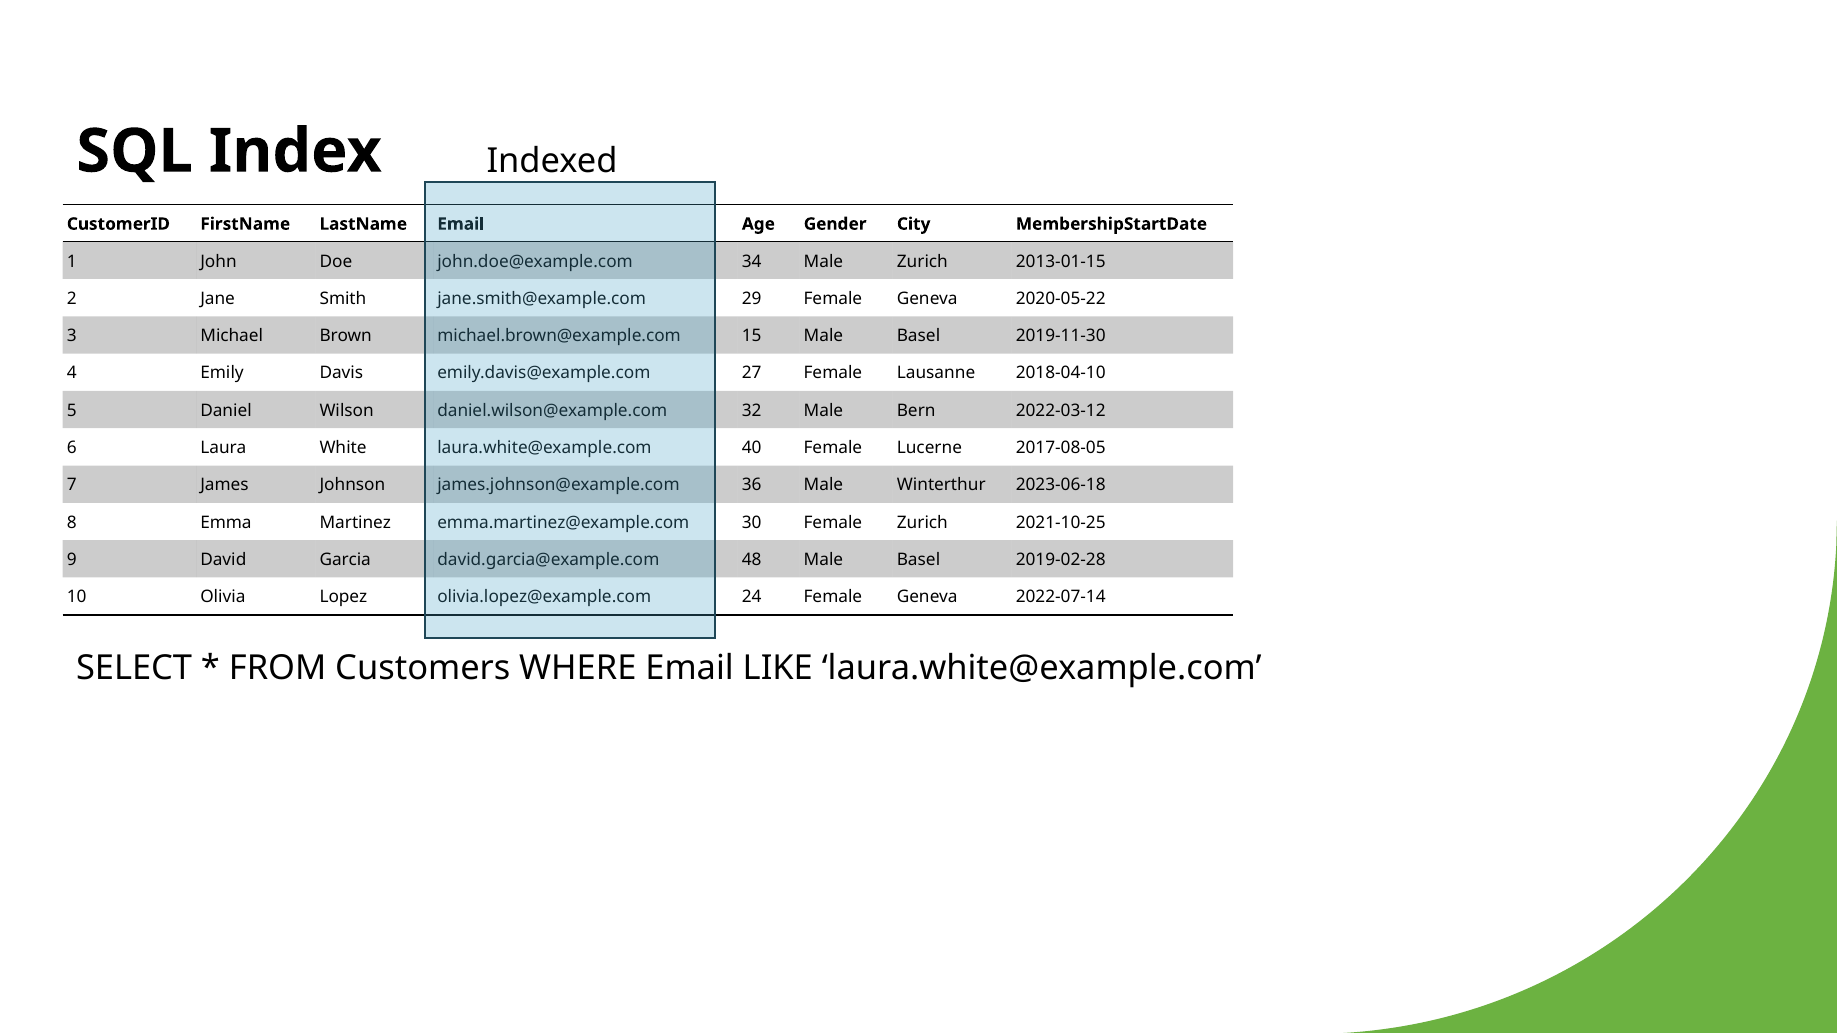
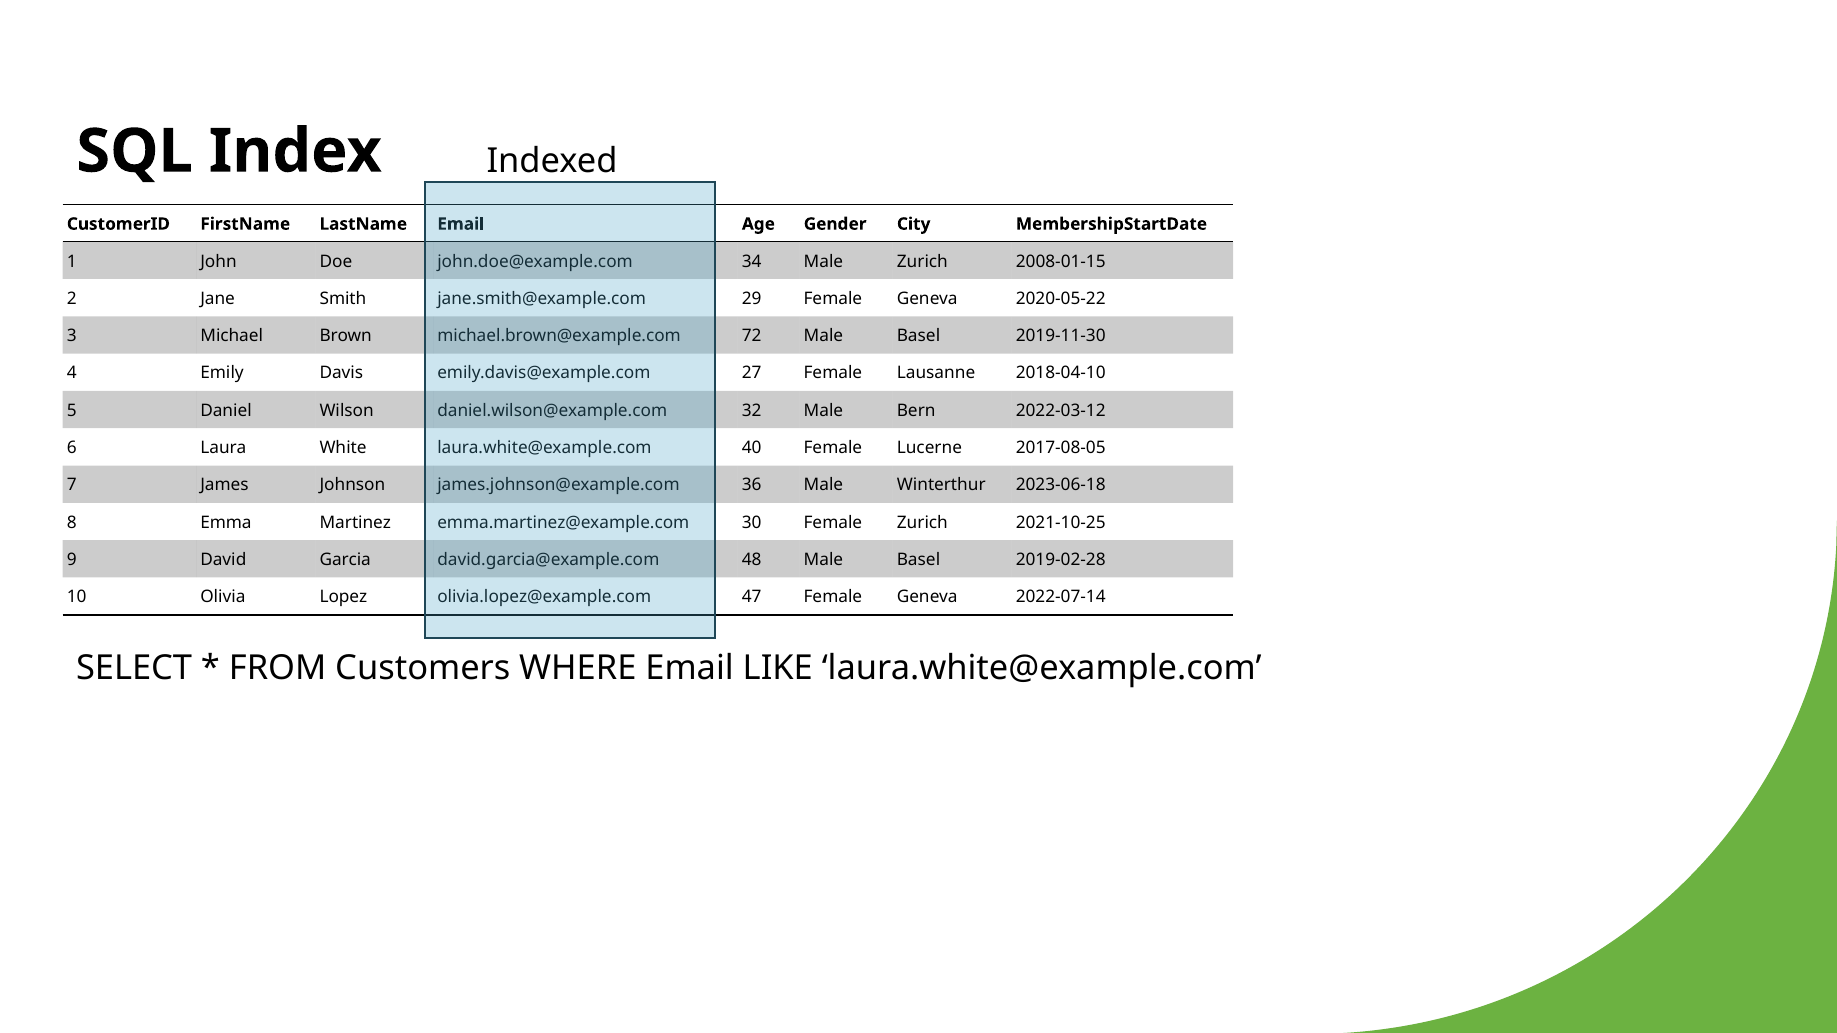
2013-01-15: 2013-01-15 -> 2008-01-15
15: 15 -> 72
24: 24 -> 47
